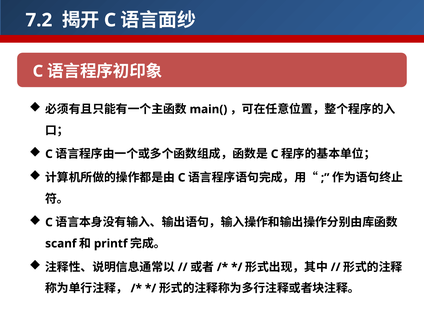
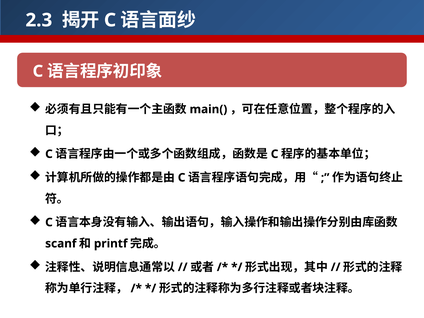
7.2: 7.2 -> 2.3
